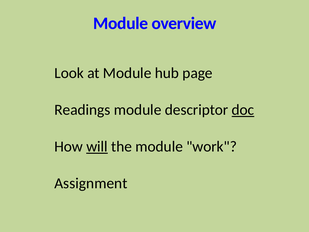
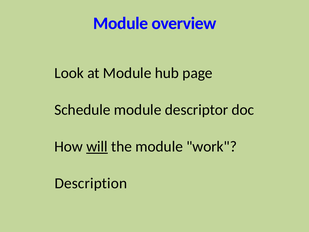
Readings: Readings -> Schedule
doc underline: present -> none
Assignment: Assignment -> Description
